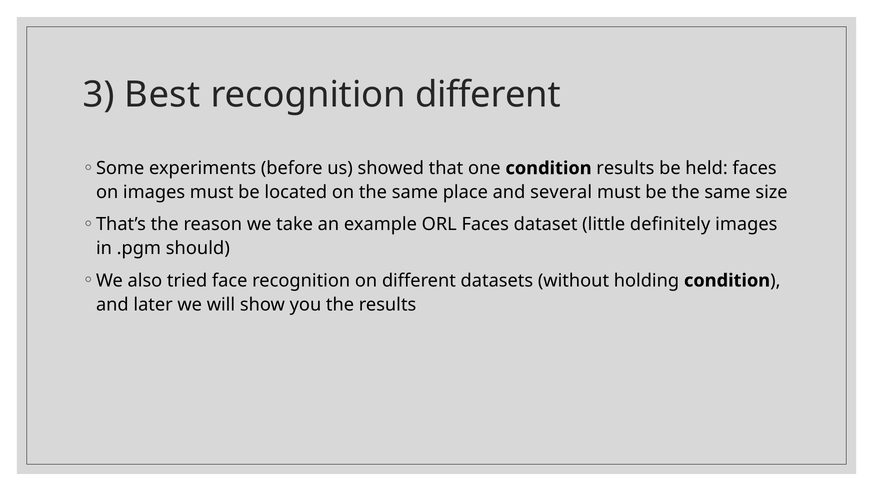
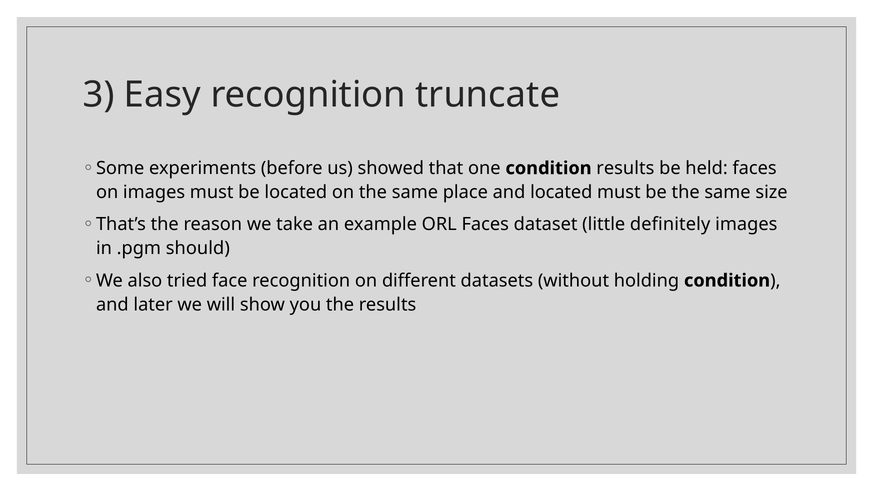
Best: Best -> Easy
recognition different: different -> truncate
and several: several -> located
